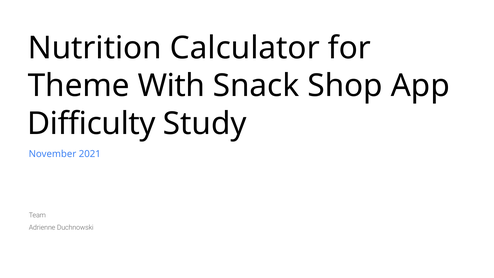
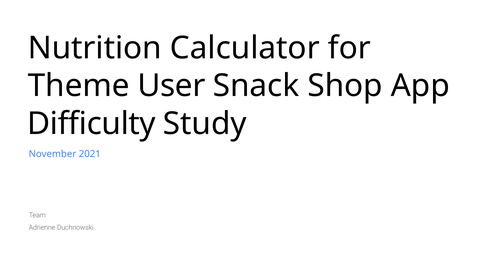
With: With -> User
